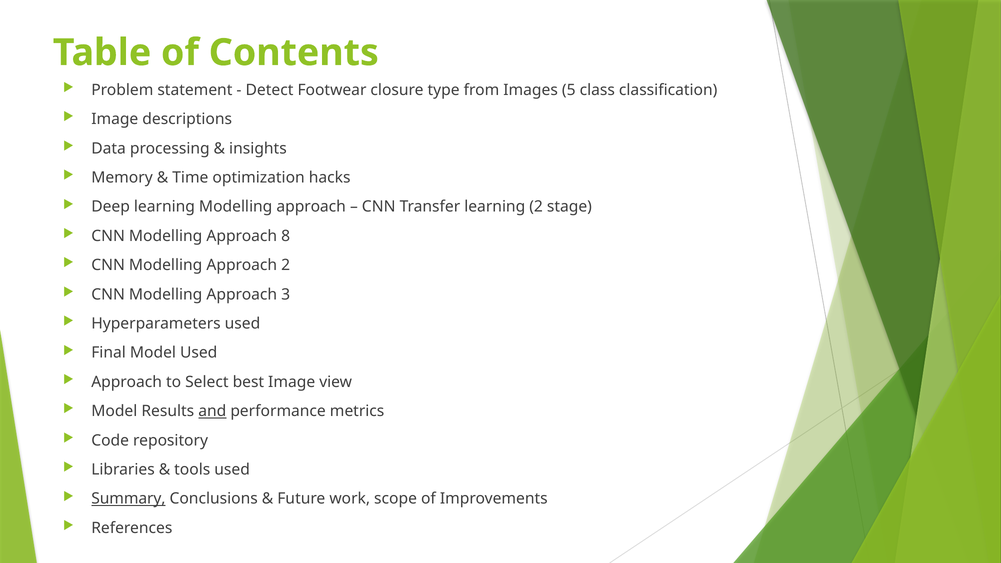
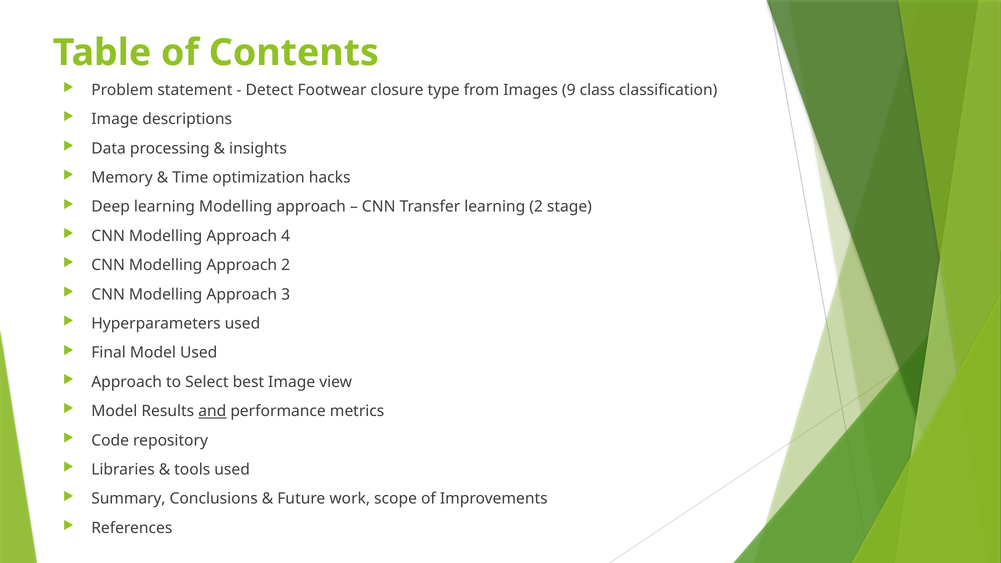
5: 5 -> 9
8: 8 -> 4
Summary underline: present -> none
